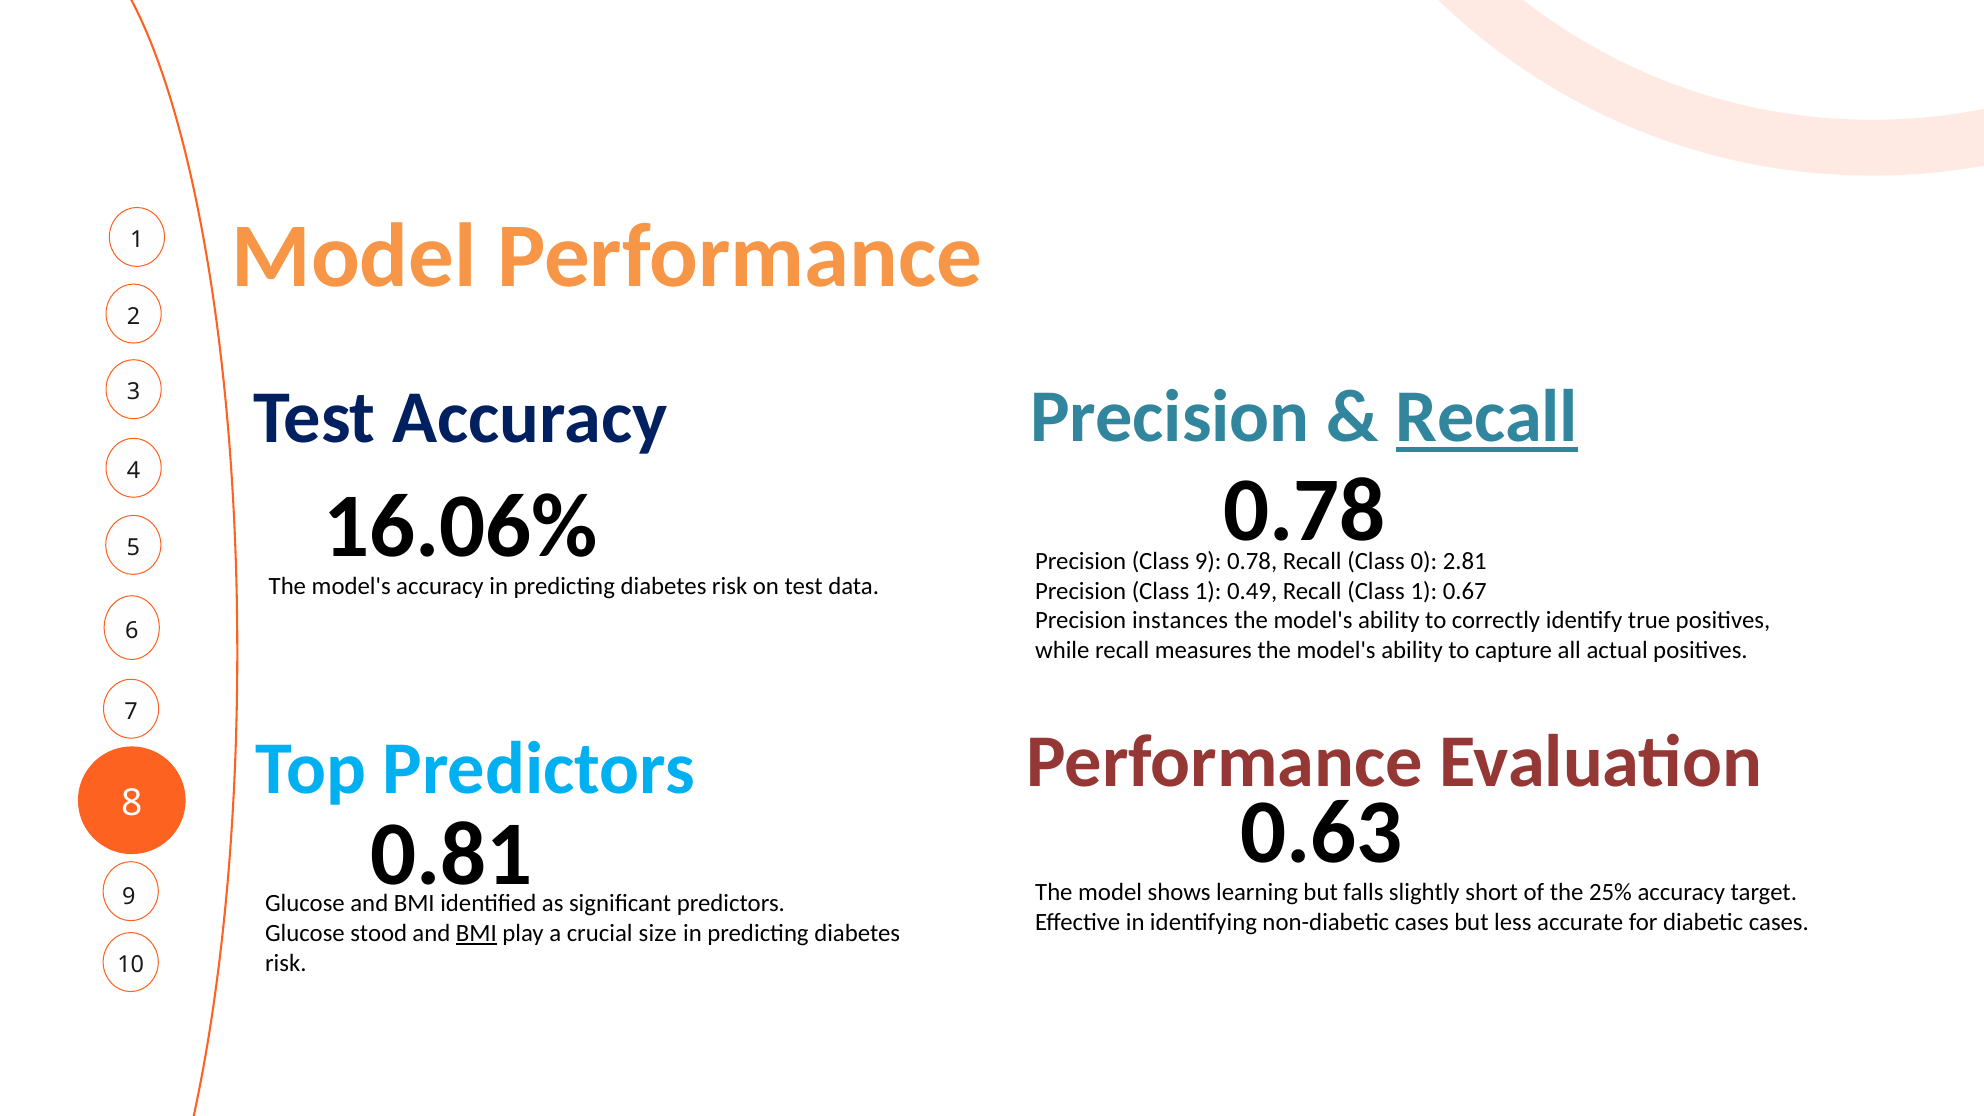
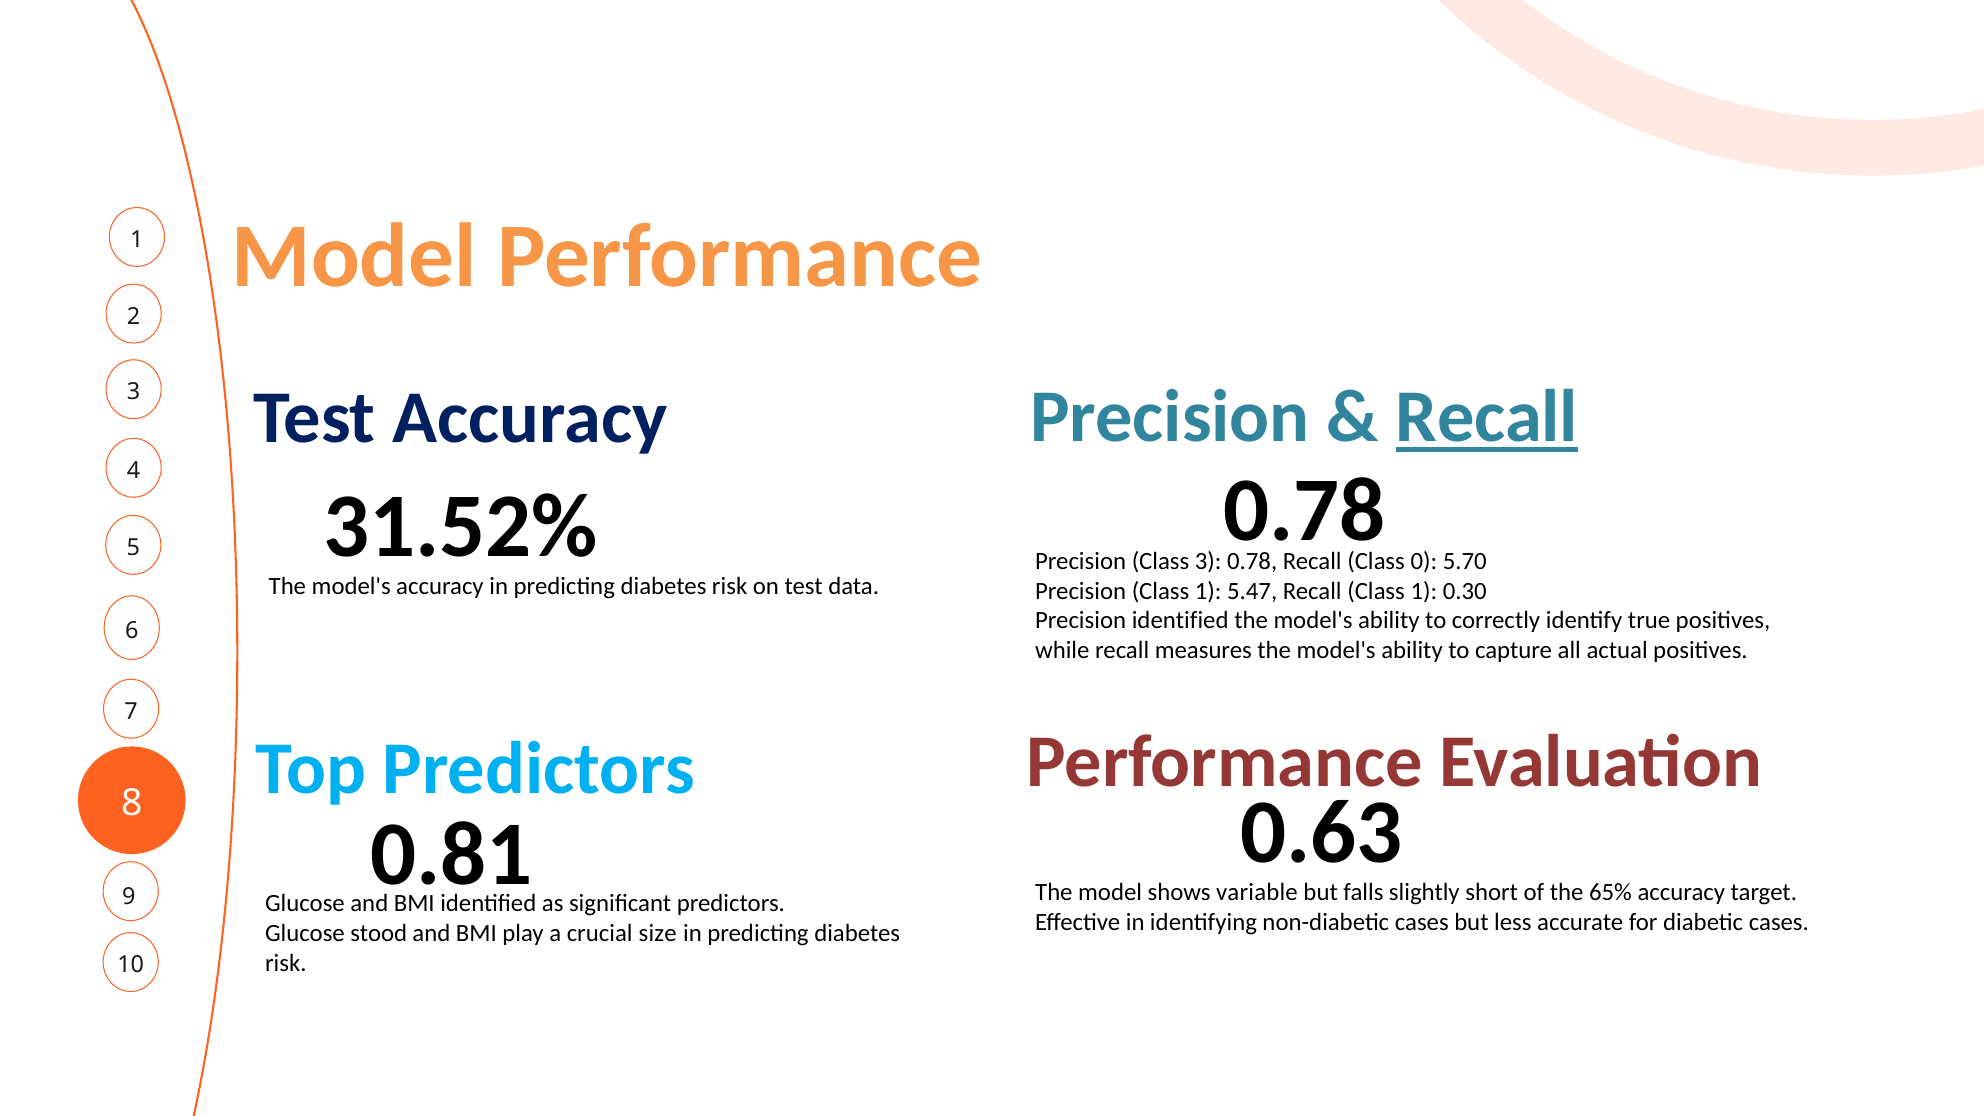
16.06%: 16.06% -> 31.52%
Class 9: 9 -> 3
2.81: 2.81 -> 5.70
0.49: 0.49 -> 5.47
0.67: 0.67 -> 0.30
Precision instances: instances -> identified
learning: learning -> variable
25%: 25% -> 65%
BMI at (476, 933) underline: present -> none
